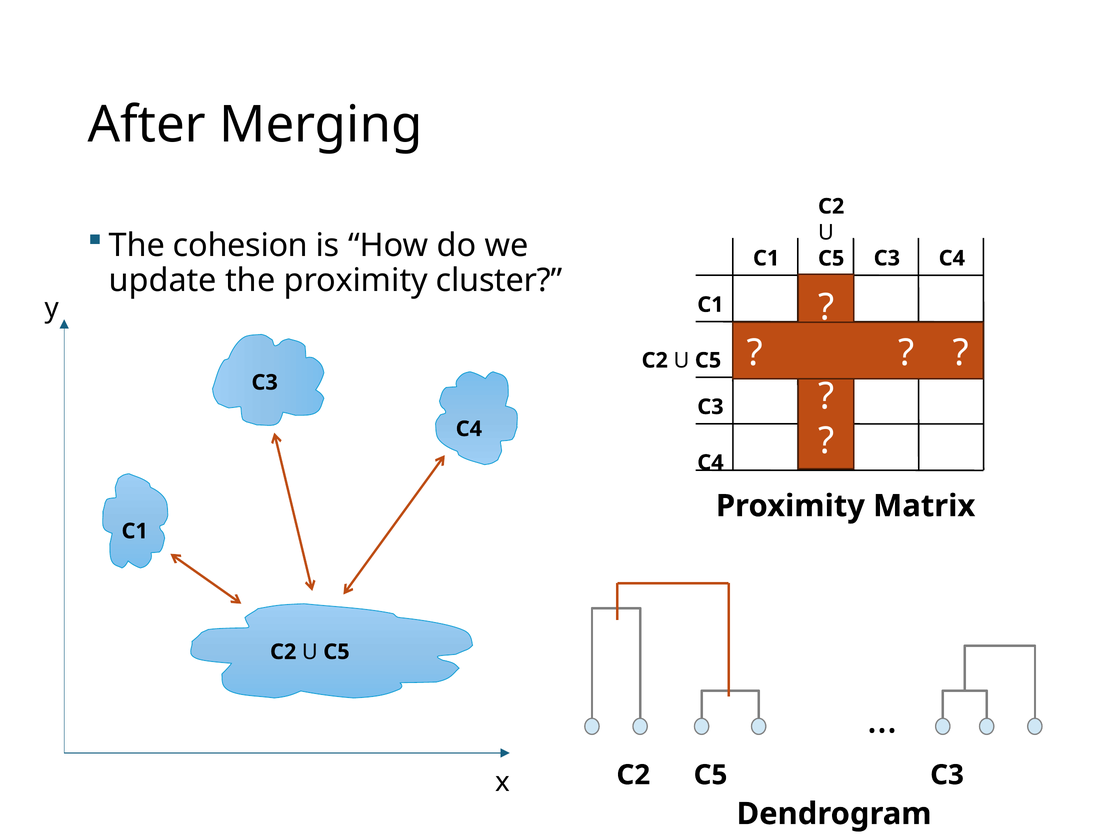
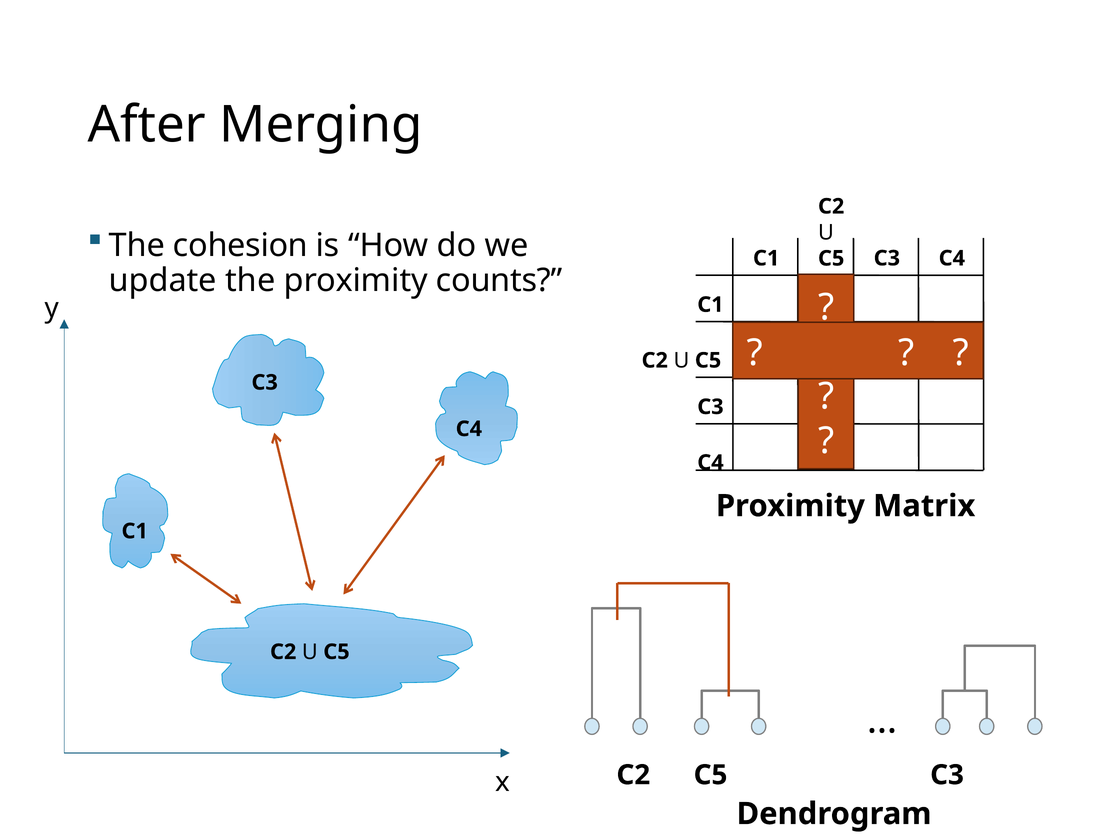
cluster: cluster -> counts
